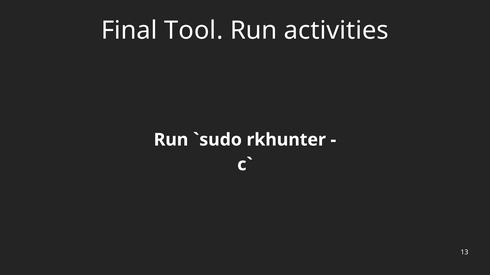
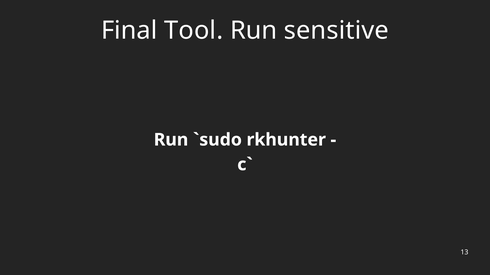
activities: activities -> sensitive
